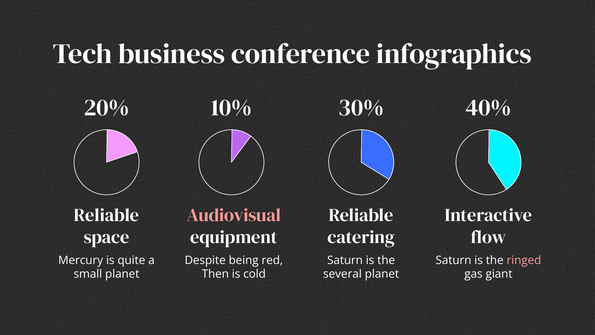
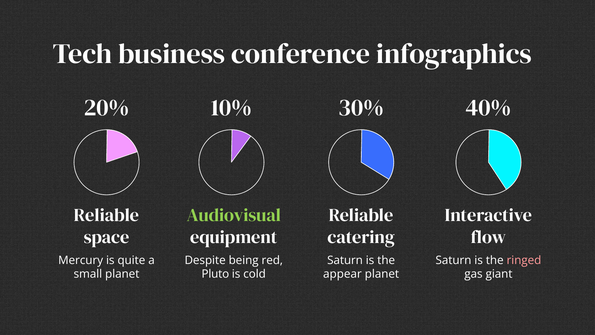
Audiovisual colour: pink -> light green
Then: Then -> Pluto
several: several -> appear
